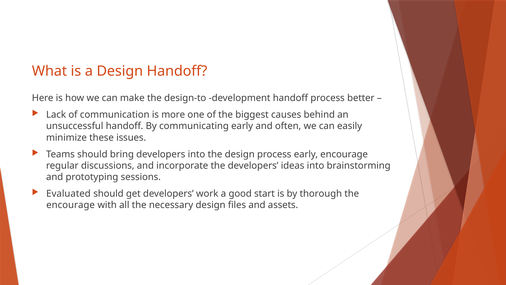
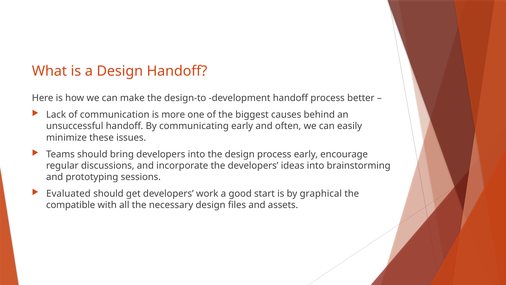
thorough: thorough -> graphical
encourage at (71, 205): encourage -> compatible
